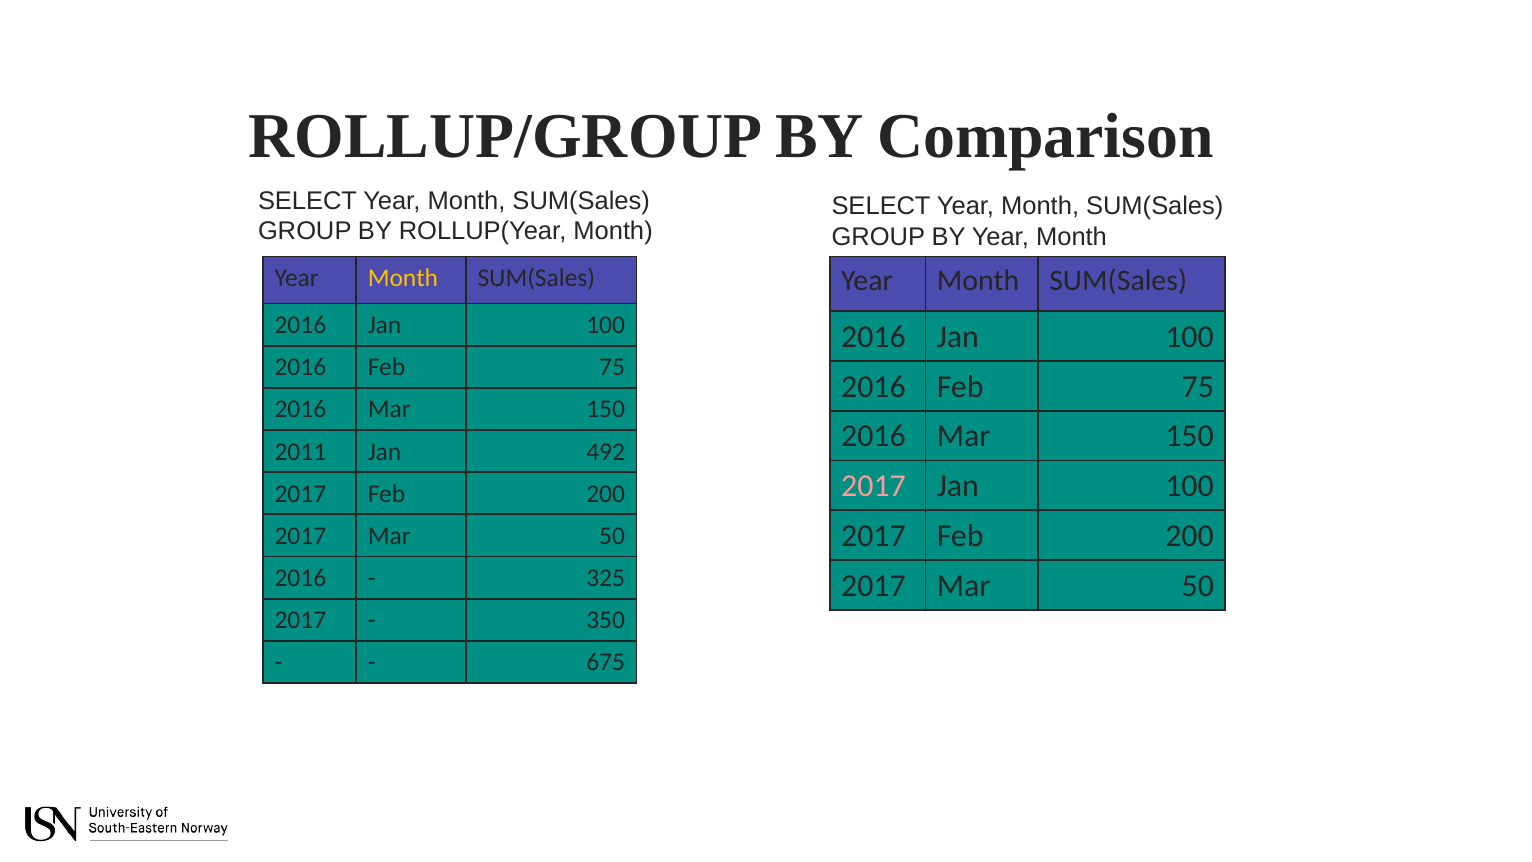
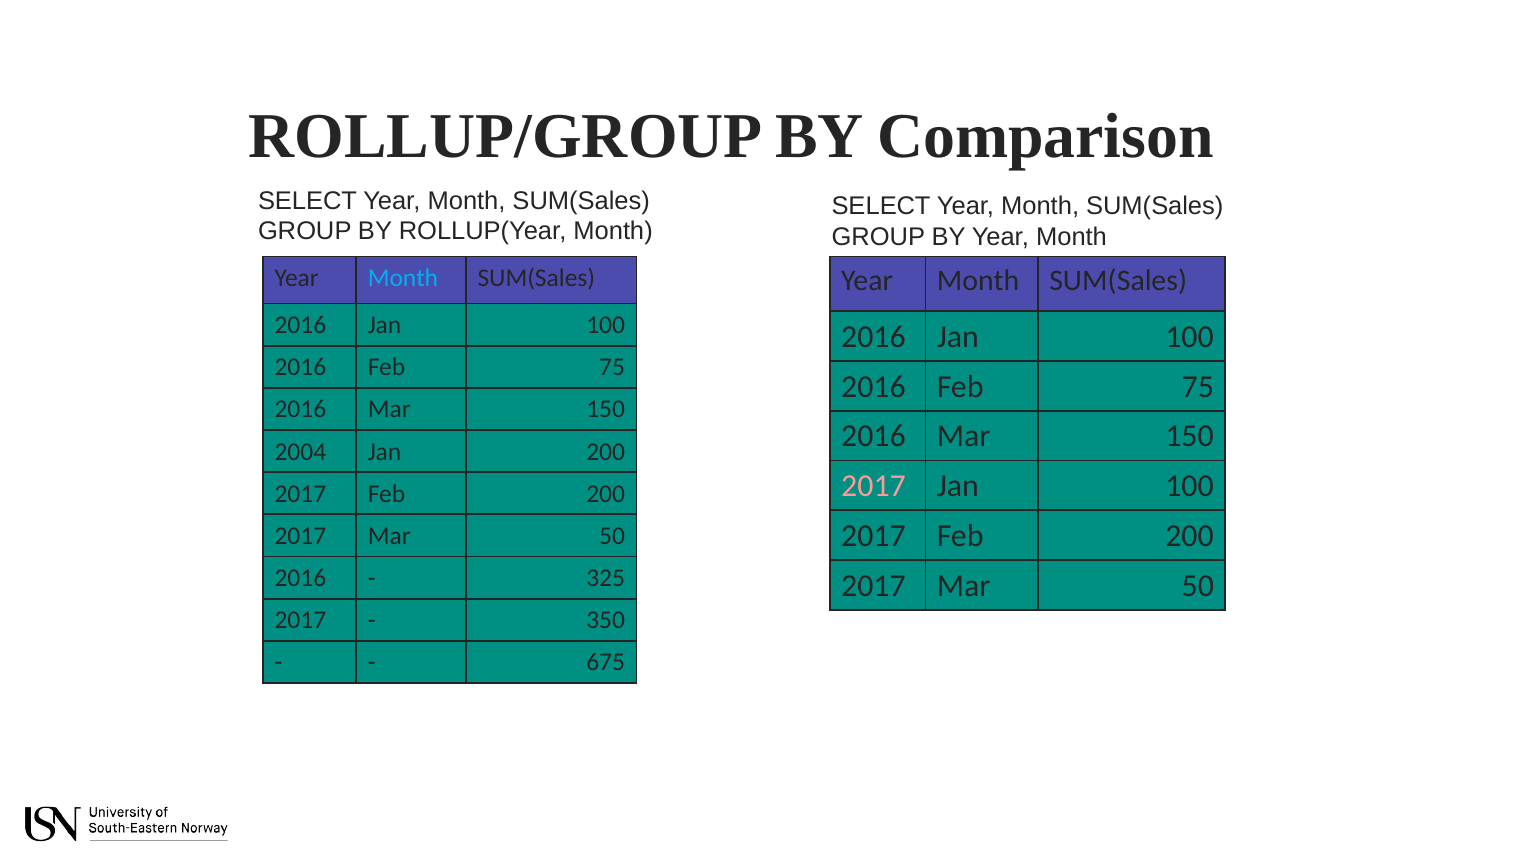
Month at (403, 278) colour: yellow -> light blue
2011: 2011 -> 2004
Jan 492: 492 -> 200
